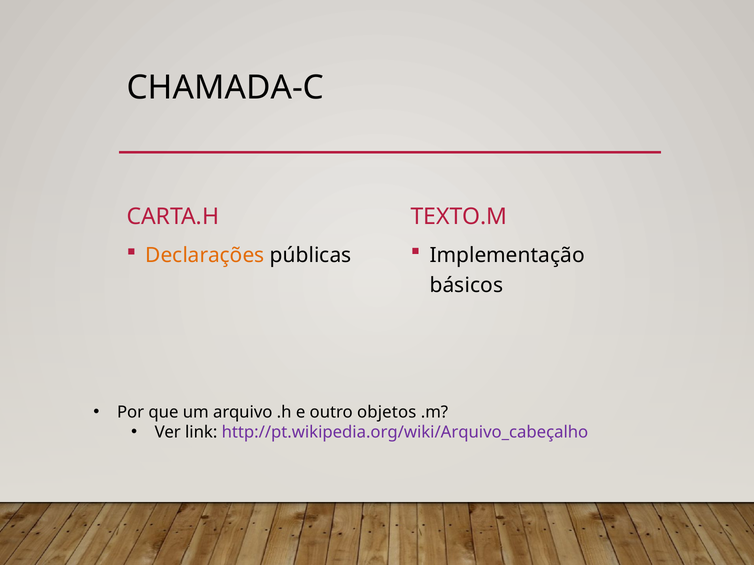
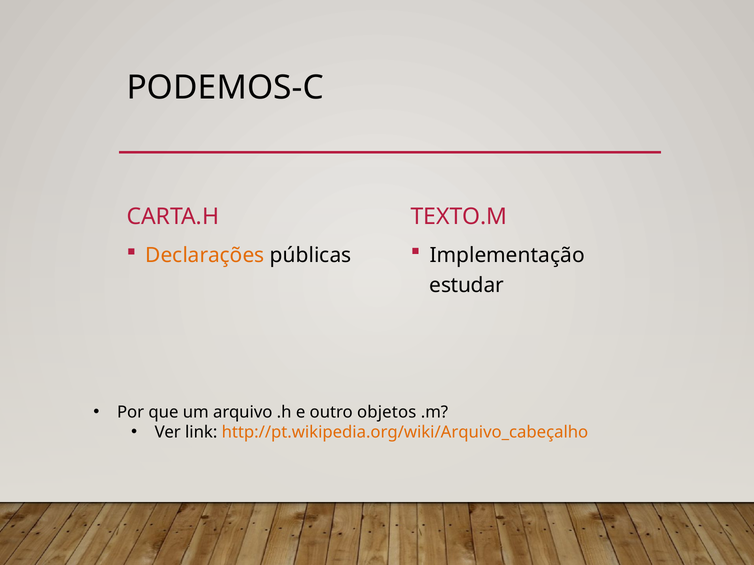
CHAMADA-C: CHAMADA-C -> PODEMOS-C
básicos: básicos -> estudar
http://pt.wikipedia.org/wiki/Arquivo_cabeçalho colour: purple -> orange
